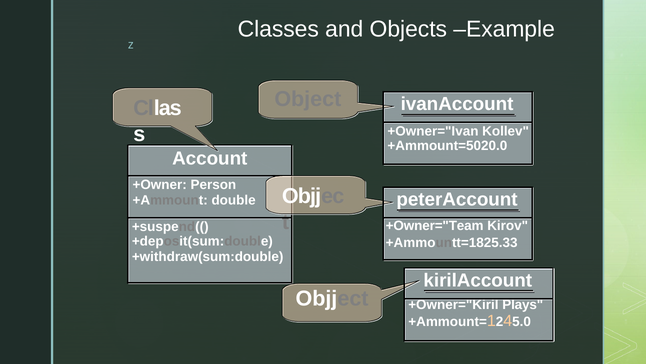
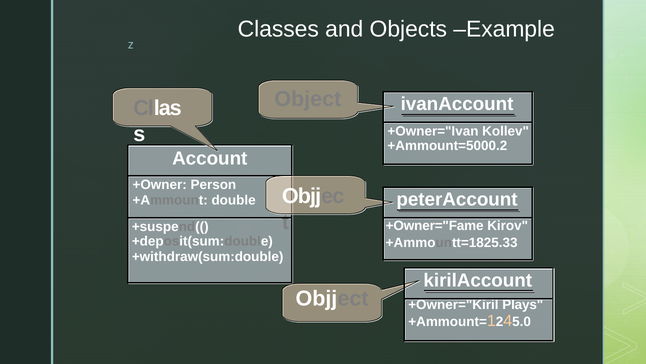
+Ammount=5020.0: +Ammount=5020.0 -> +Ammount=5000.2
+Owner="Team: +Owner="Team -> +Owner="Fame
